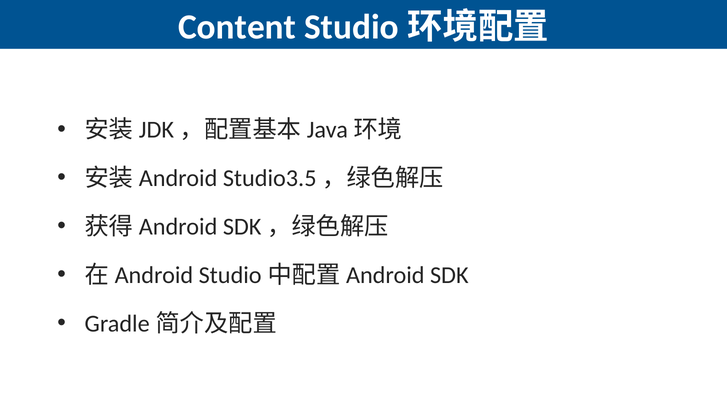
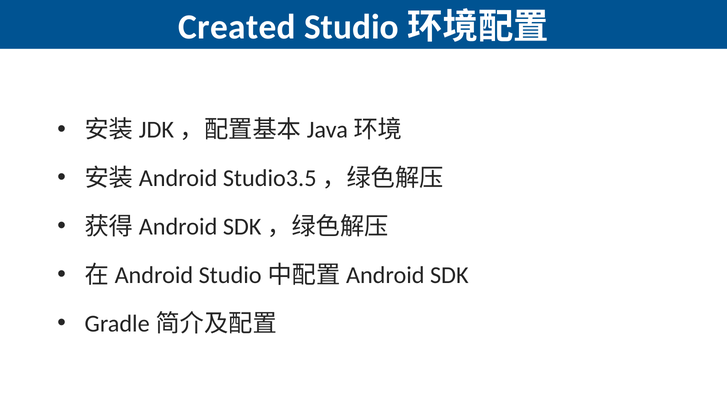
Content: Content -> Created
